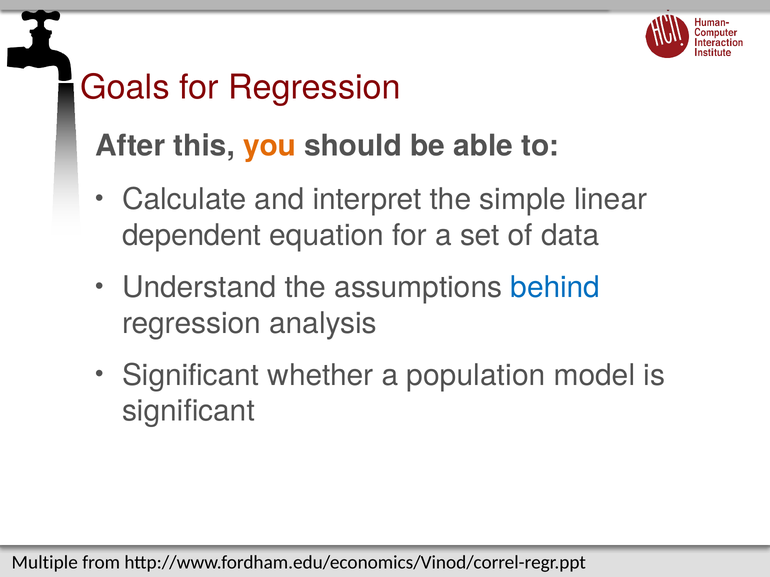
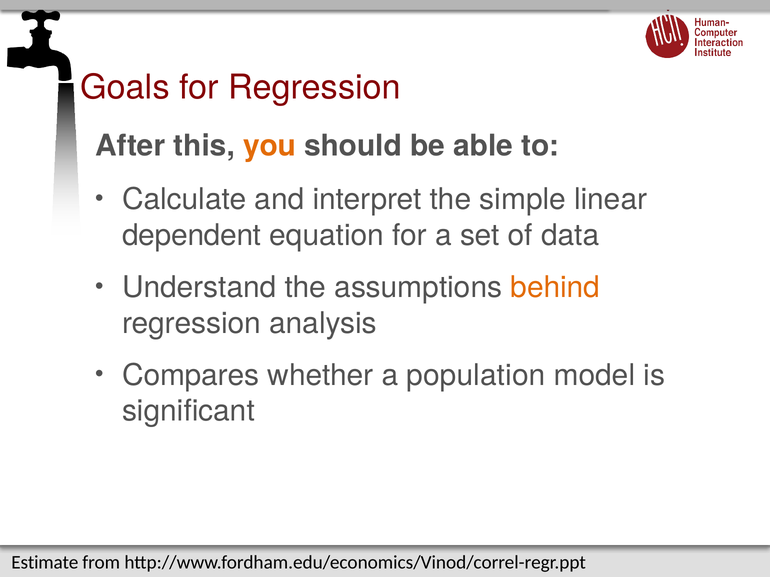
behind colour: blue -> orange
Significant at (191, 376): Significant -> Compares
Multiple: Multiple -> Estimate
